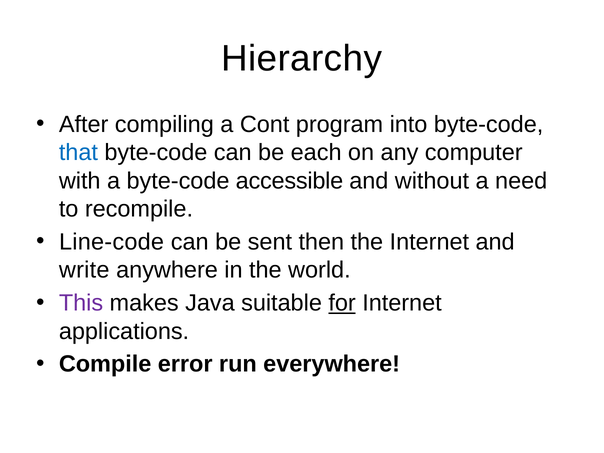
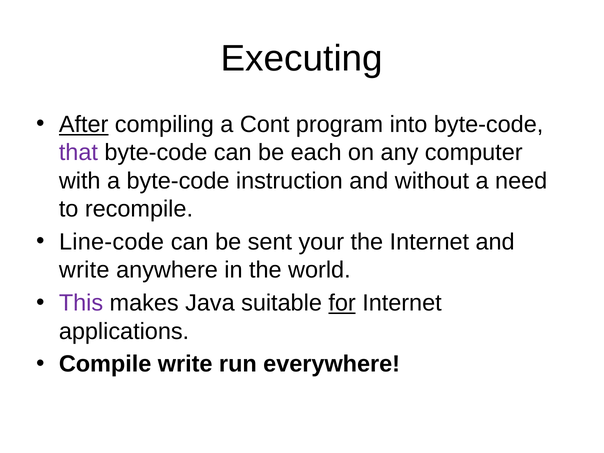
Hierarchy: Hierarchy -> Executing
After underline: none -> present
that colour: blue -> purple
accessible: accessible -> instruction
then: then -> your
Compile error: error -> write
